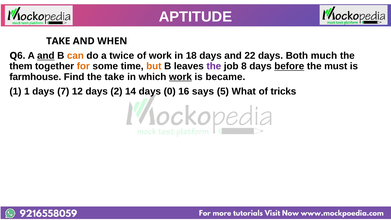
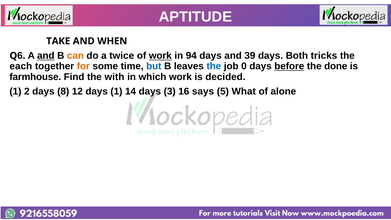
work at (160, 56) underline: none -> present
18: 18 -> 94
22: 22 -> 39
much: much -> tricks
them: them -> each
but colour: orange -> blue
the at (214, 66) colour: purple -> blue
8: 8 -> 0
must: must -> done
the take: take -> with
work at (180, 77) underline: present -> none
became: became -> decided
1 1: 1 -> 2
7: 7 -> 8
days 2: 2 -> 1
0: 0 -> 3
tricks: tricks -> alone
